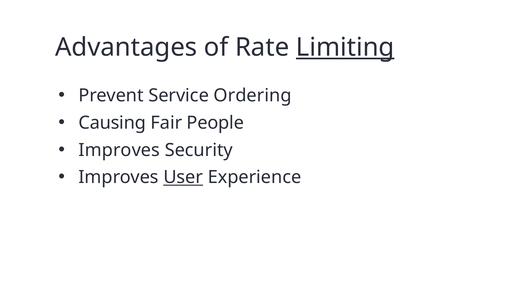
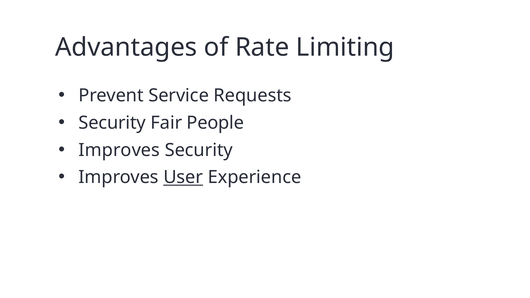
Limiting underline: present -> none
Ordering: Ordering -> Requests
Causing at (112, 123): Causing -> Security
